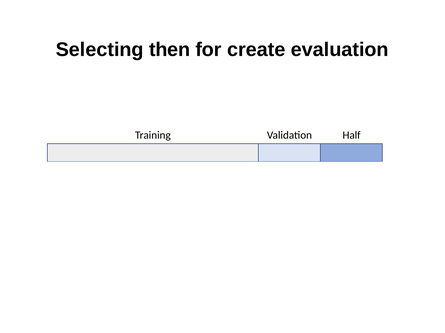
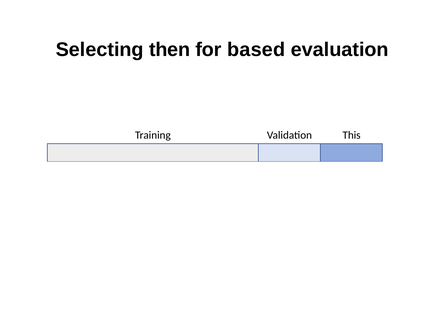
create: create -> based
Half: Half -> This
